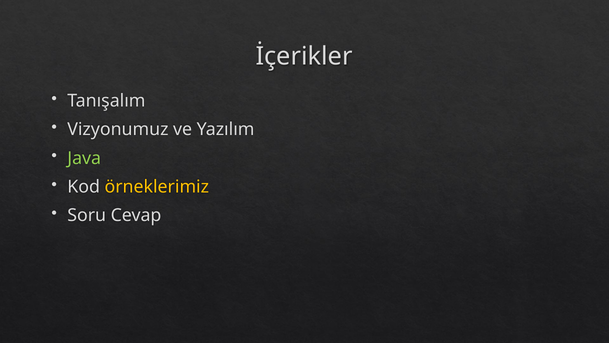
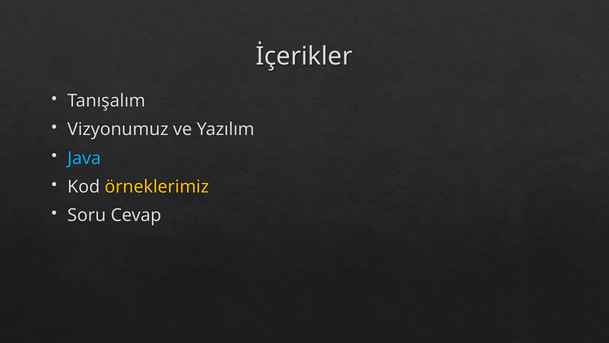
Java colour: light green -> light blue
